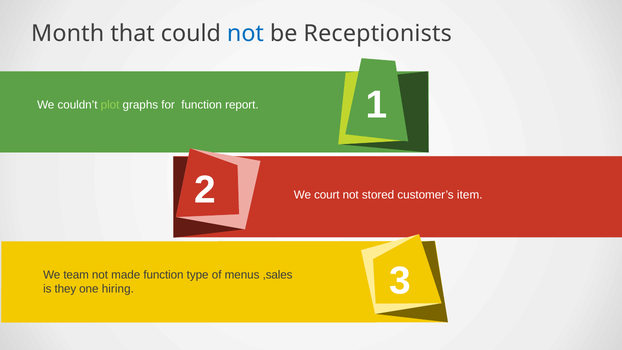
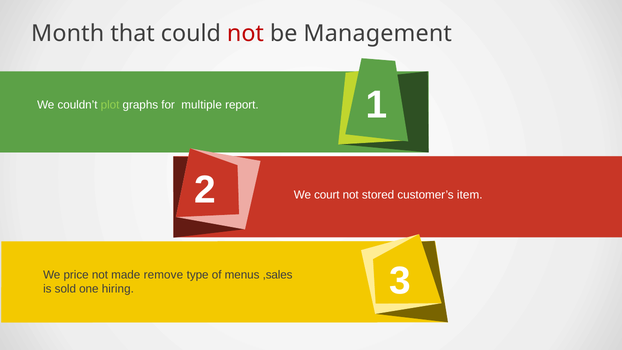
not at (245, 34) colour: blue -> red
Receptionists: Receptionists -> Management
for function: function -> multiple
team: team -> price
made function: function -> remove
they: they -> sold
